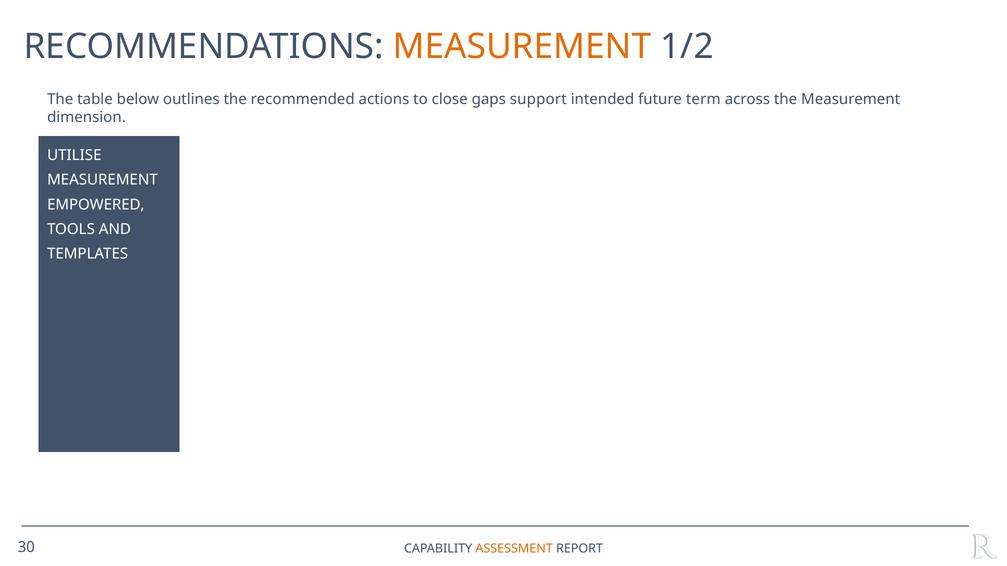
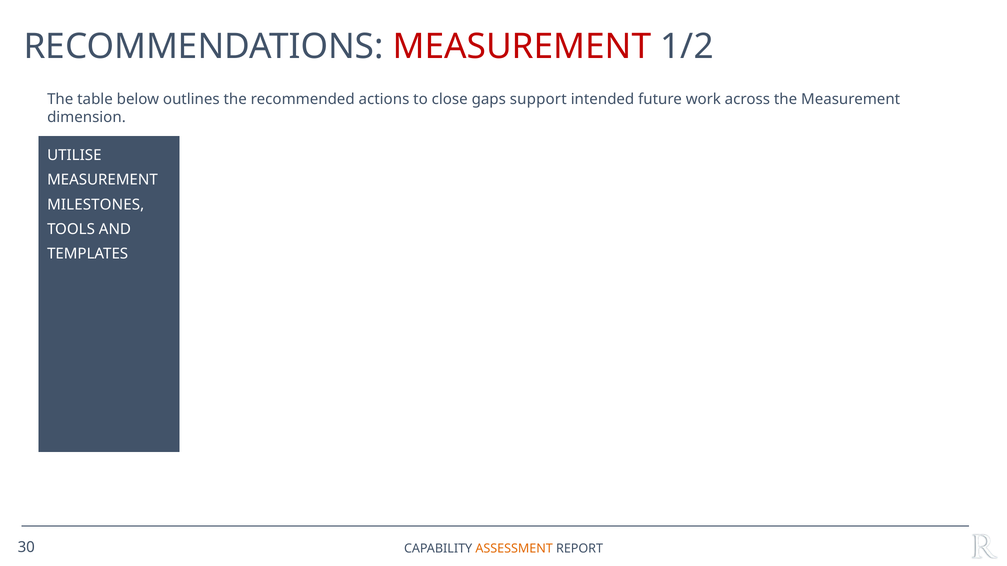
MEASUREMENT at (522, 47) colour: orange -> red
term: term -> work
EMPOWERED: EMPOWERED -> MILESTONES
